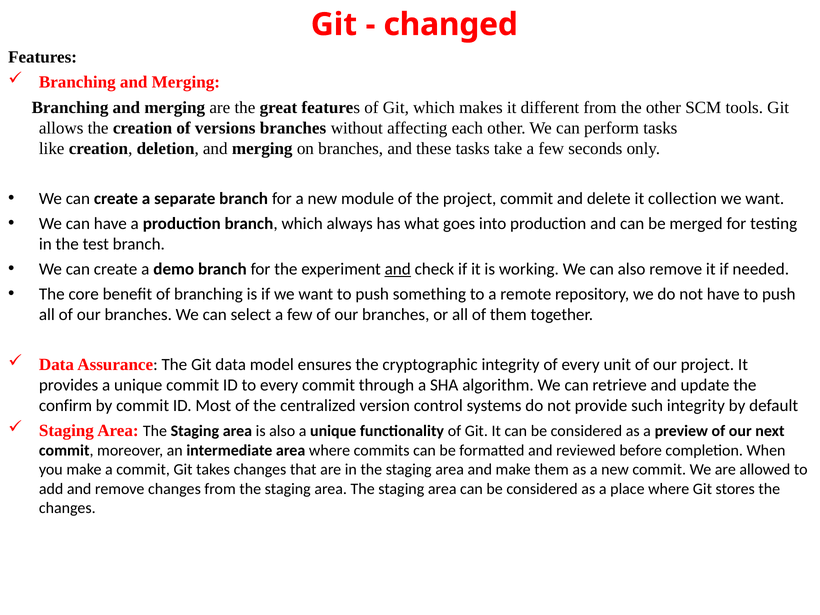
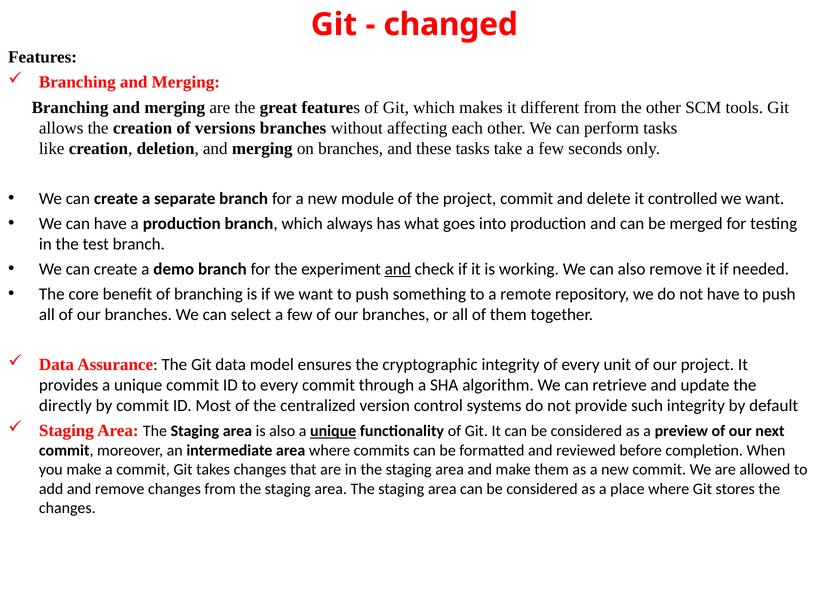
collection: collection -> controlled
confirm: confirm -> directly
unique at (333, 431) underline: none -> present
